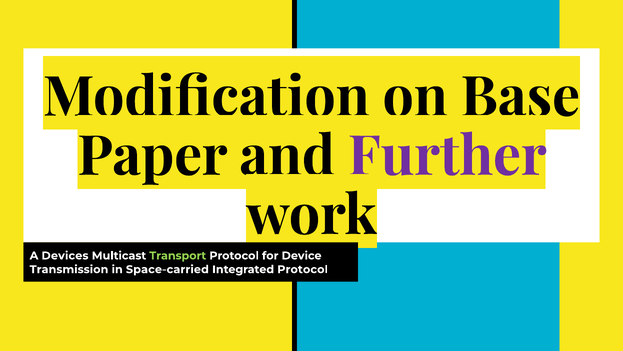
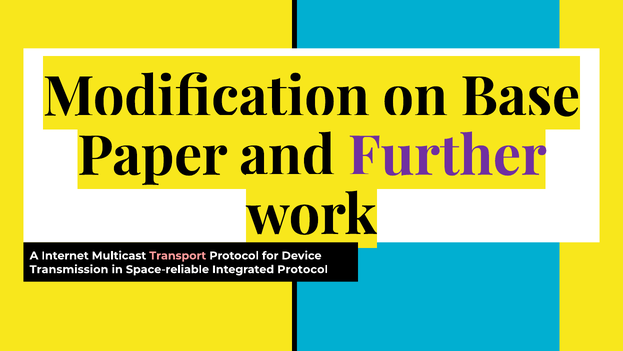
Devices: Devices -> Internet
Transport colour: light green -> pink
Space-carried: Space-carried -> Space-reliable
